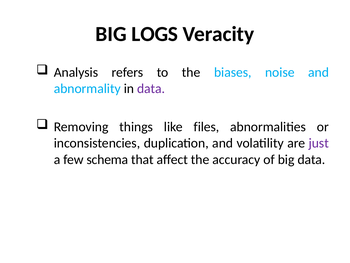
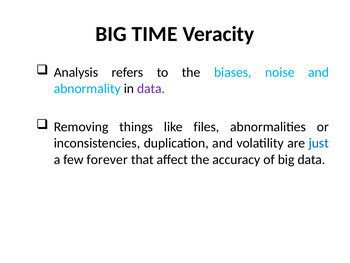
LOGS: LOGS -> TIME
just colour: purple -> blue
schema: schema -> forever
